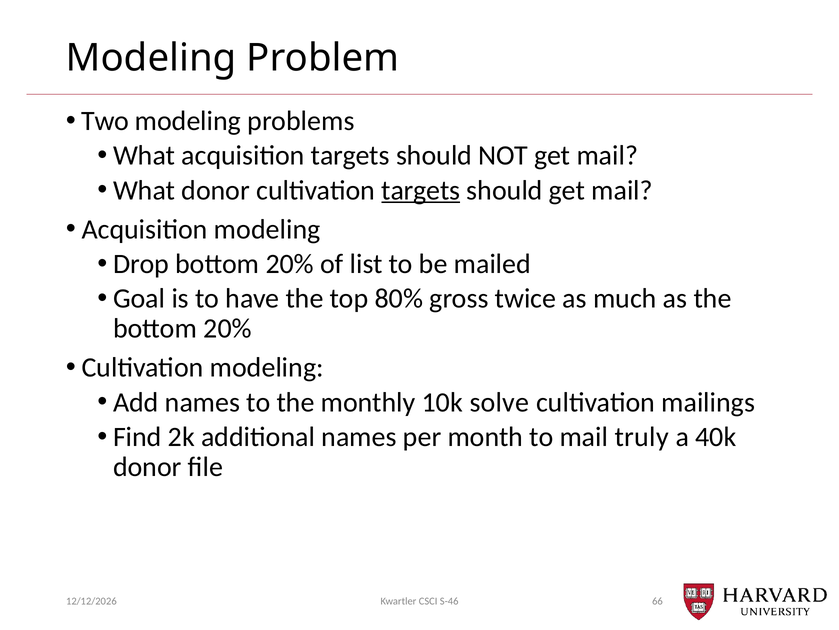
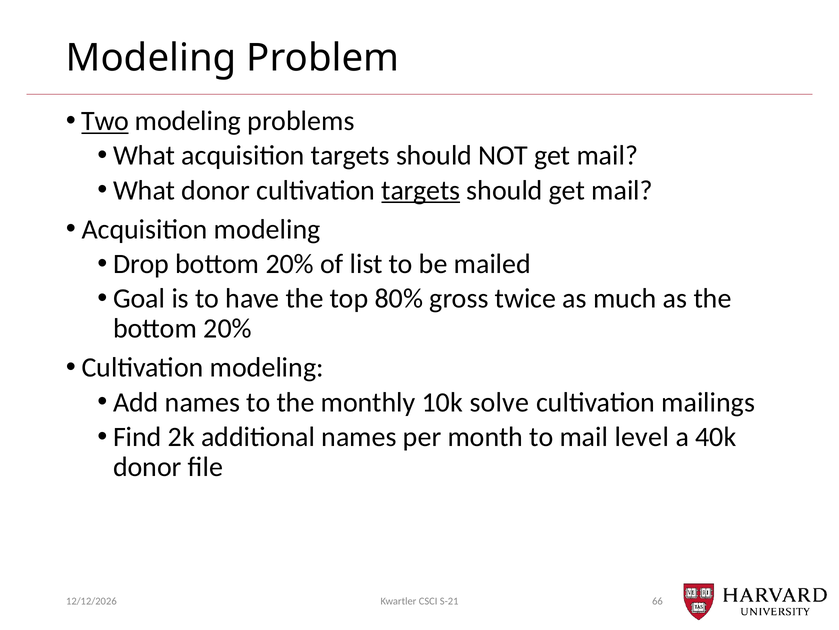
Two underline: none -> present
truly: truly -> level
S-46: S-46 -> S-21
